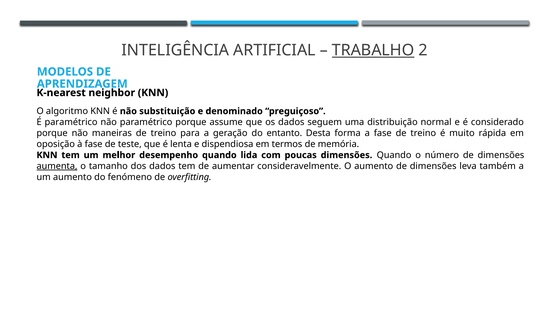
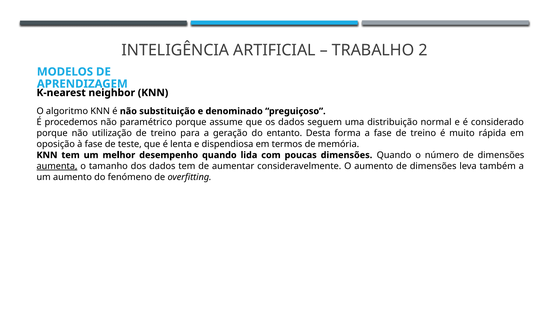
TRABALHO underline: present -> none
É paramétrico: paramétrico -> procedemos
maneiras: maneiras -> utilização
